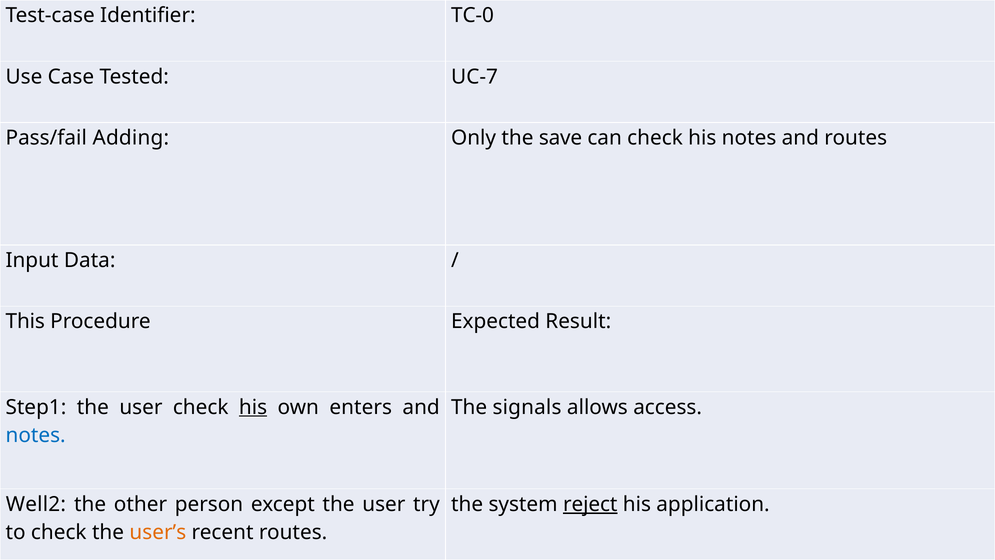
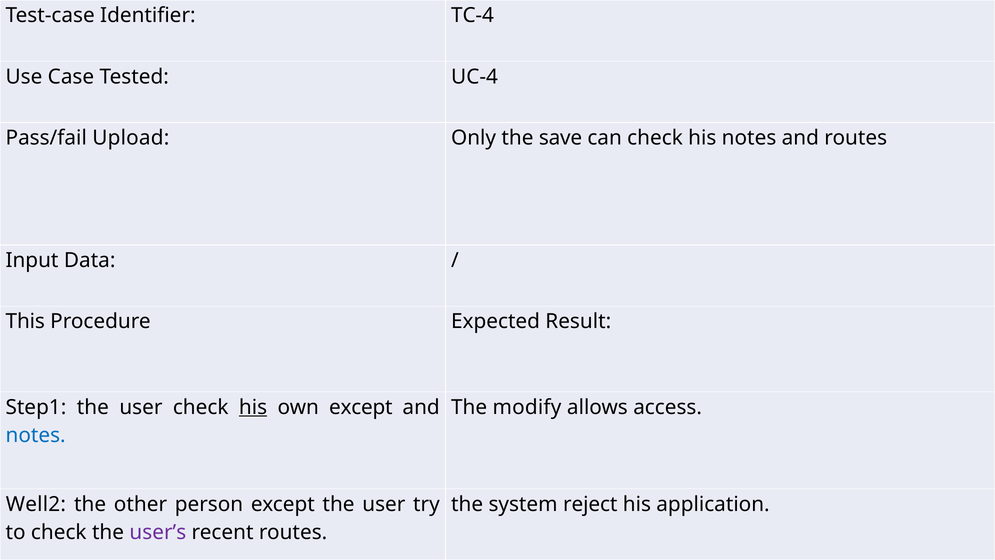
TC-0: TC-0 -> TC-4
UC-7: UC-7 -> UC-4
Adding: Adding -> Upload
own enters: enters -> except
signals: signals -> modify
reject underline: present -> none
user’s colour: orange -> purple
